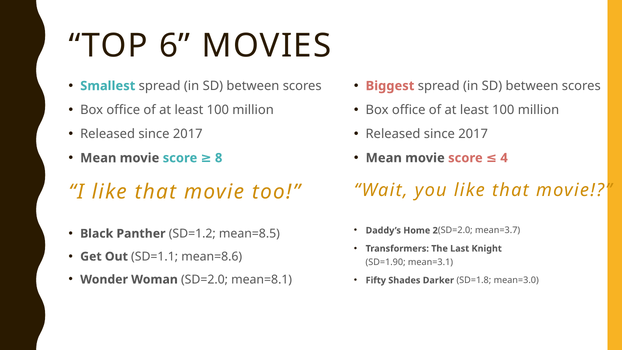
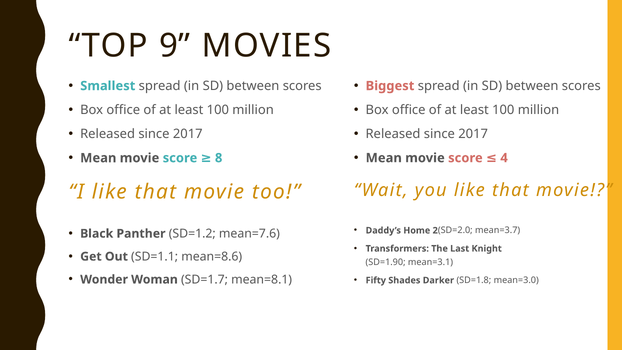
6: 6 -> 9
mean=8.5: mean=8.5 -> mean=7.6
SD=2.0: SD=2.0 -> SD=1.7
